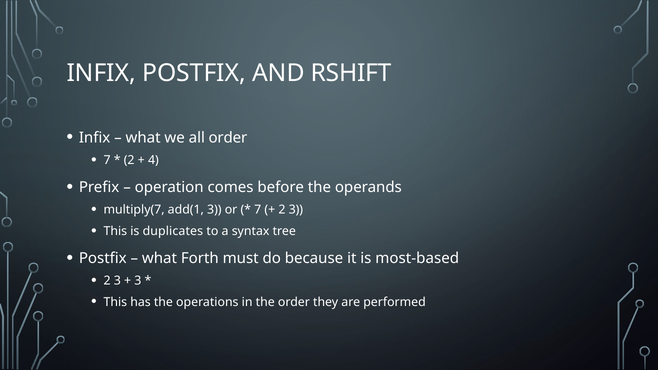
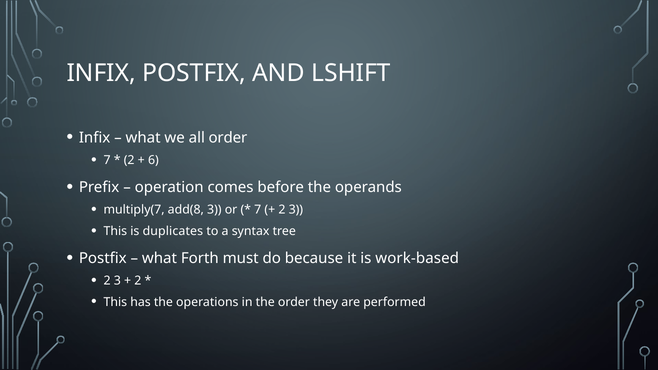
RSHIFT: RSHIFT -> LSHIFT
4: 4 -> 6
add(1: add(1 -> add(8
most-based: most-based -> work-based
3 at (138, 281): 3 -> 2
